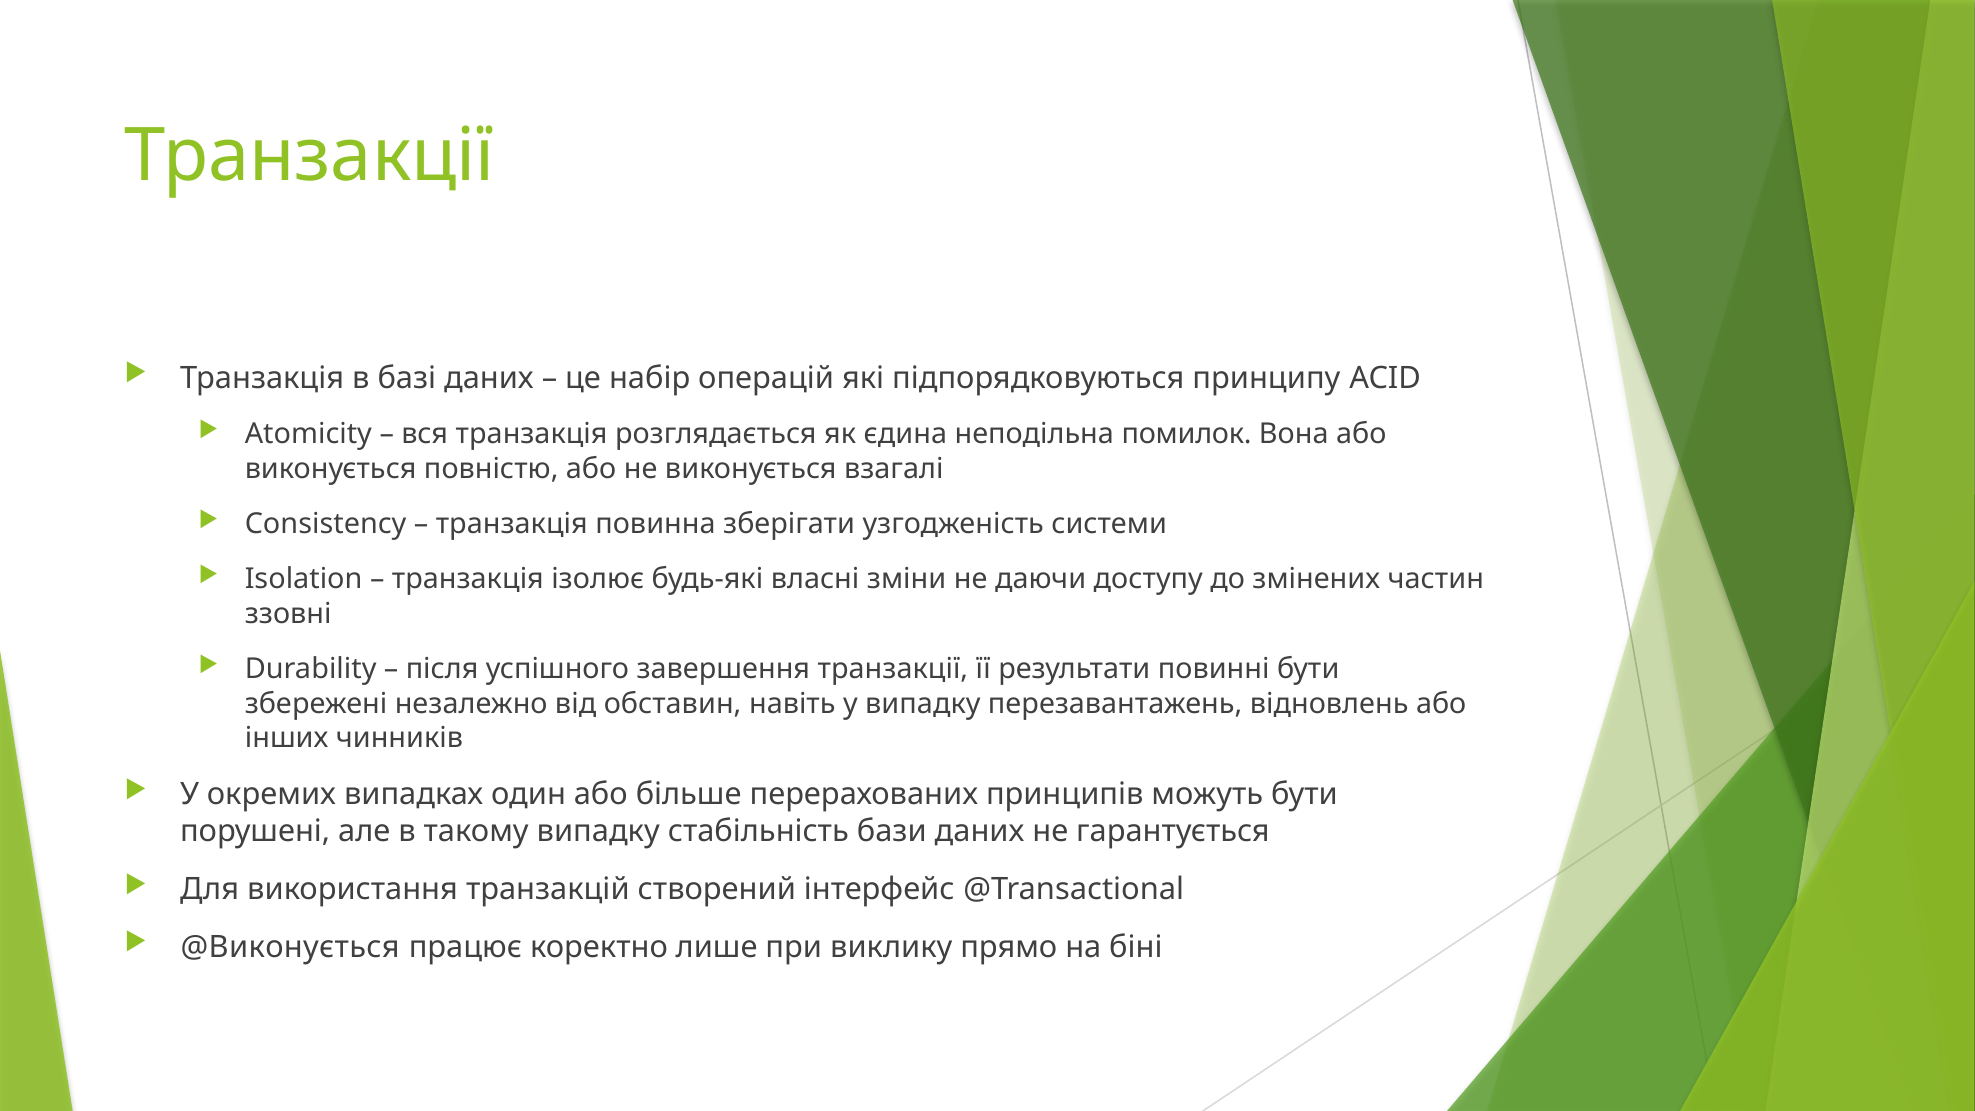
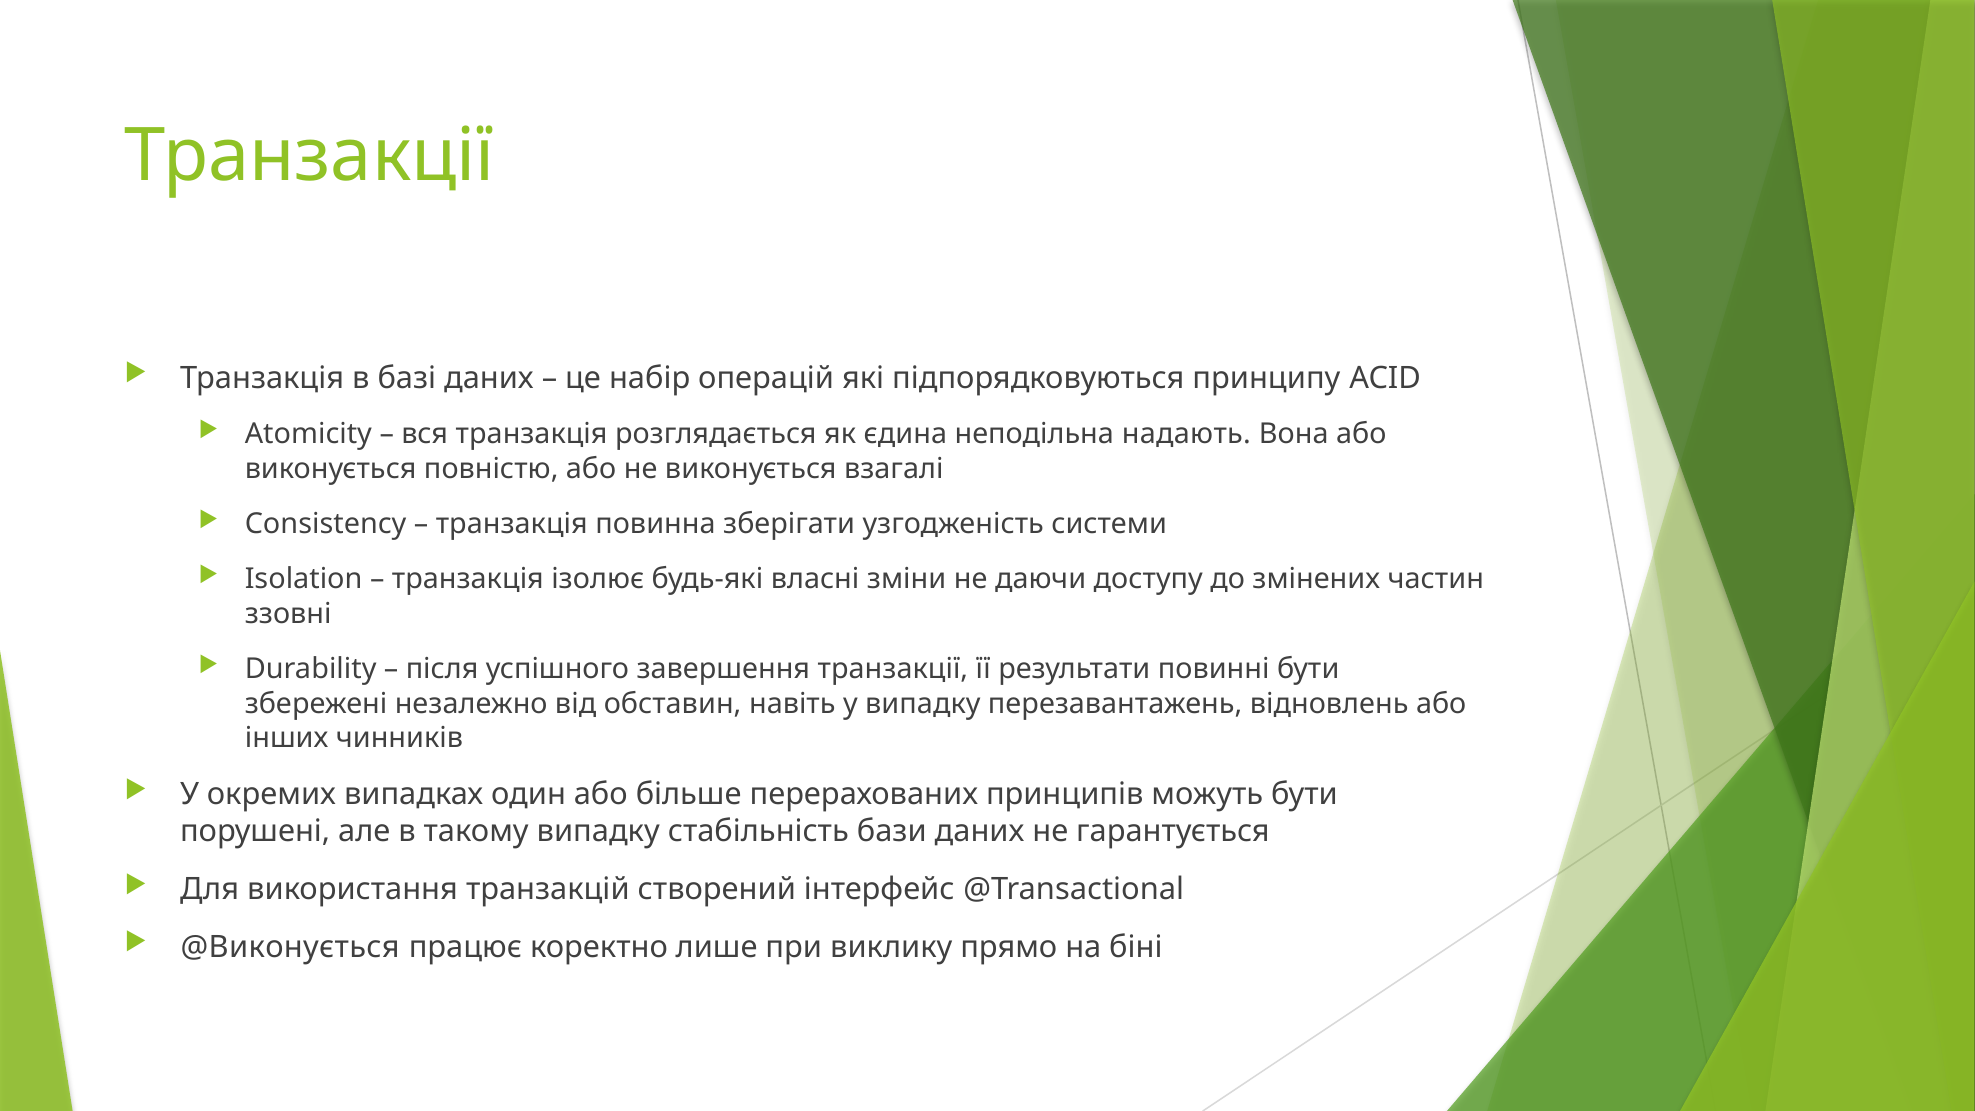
помилок: помилок -> надають
